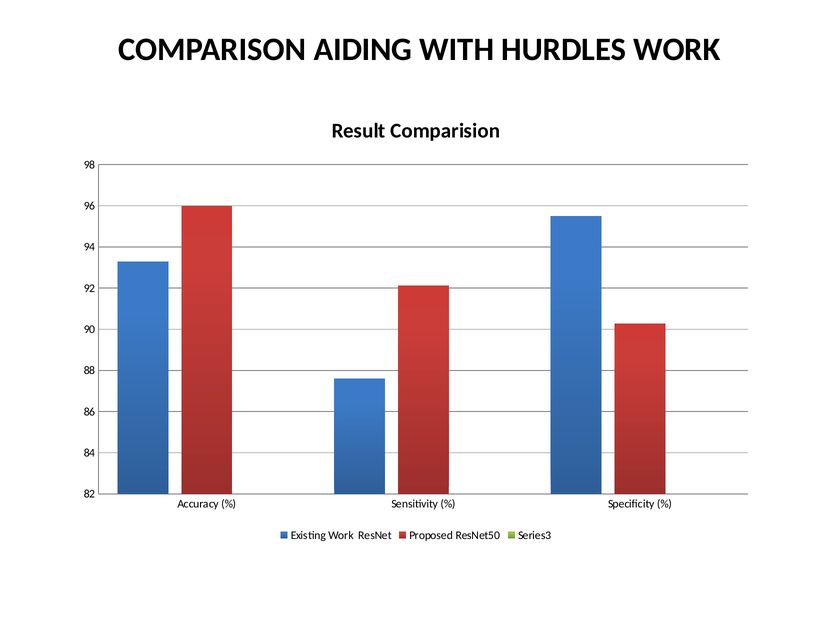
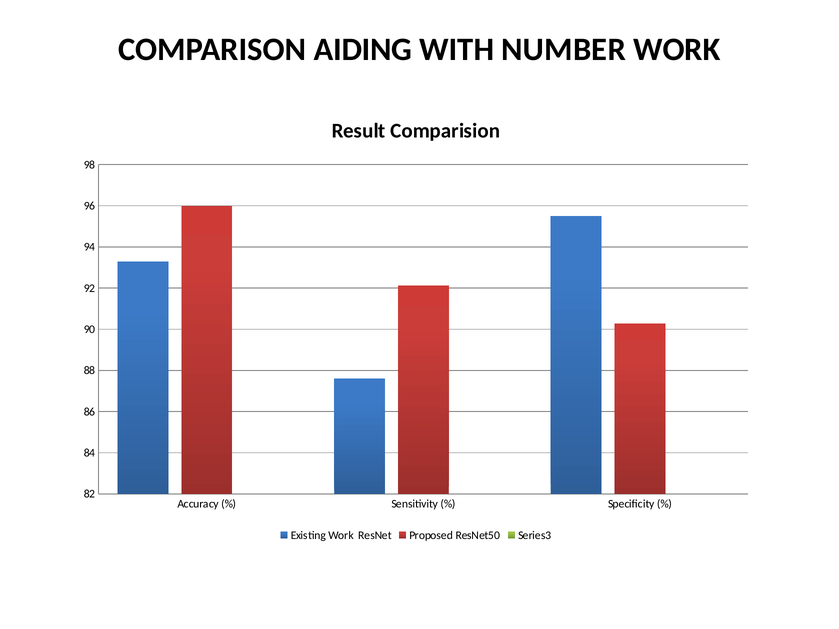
HURDLES: HURDLES -> NUMBER
